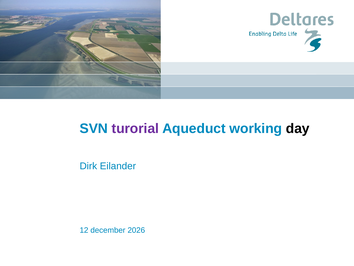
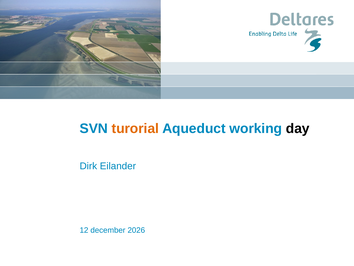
turorial colour: purple -> orange
